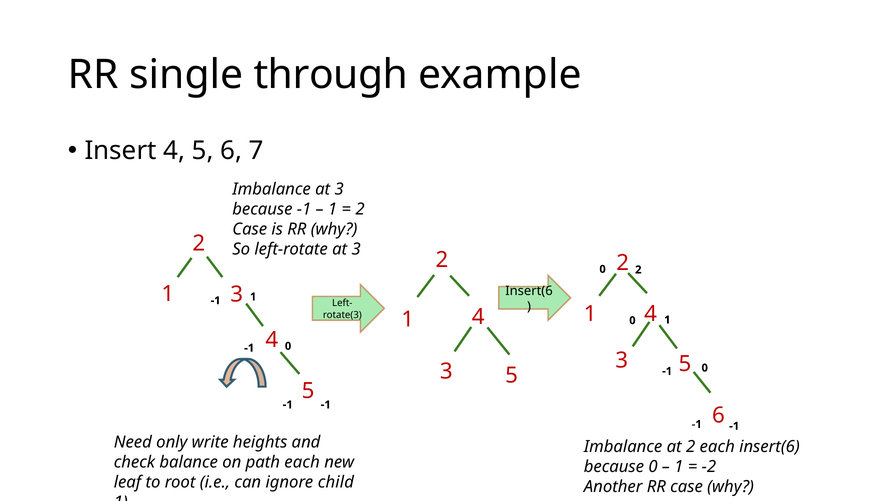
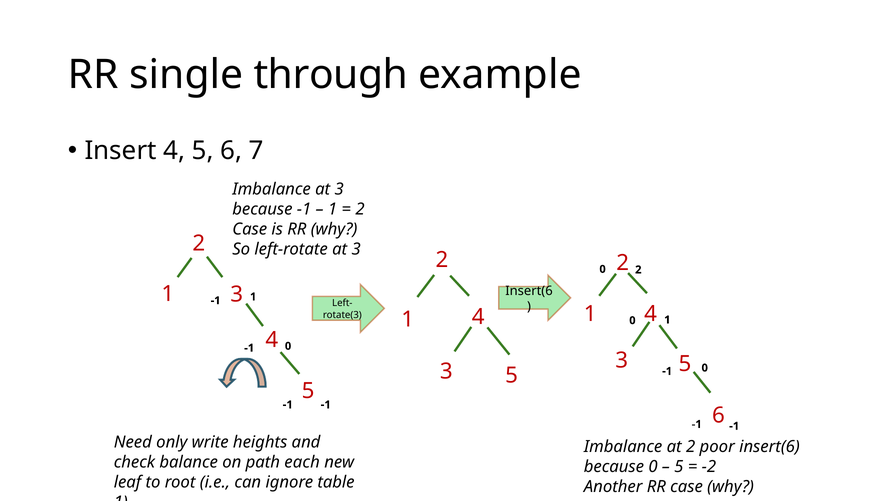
2 each: each -> poor
1 at (679, 467): 1 -> 5
child: child -> table
